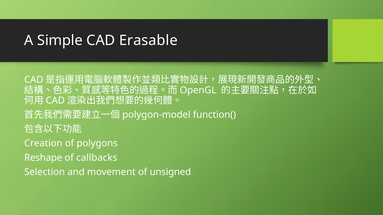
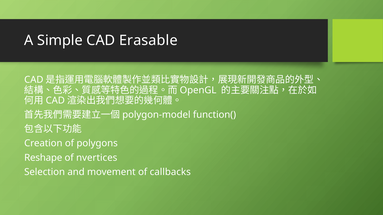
callbacks: callbacks -> nvertices
unsigned: unsigned -> callbacks
